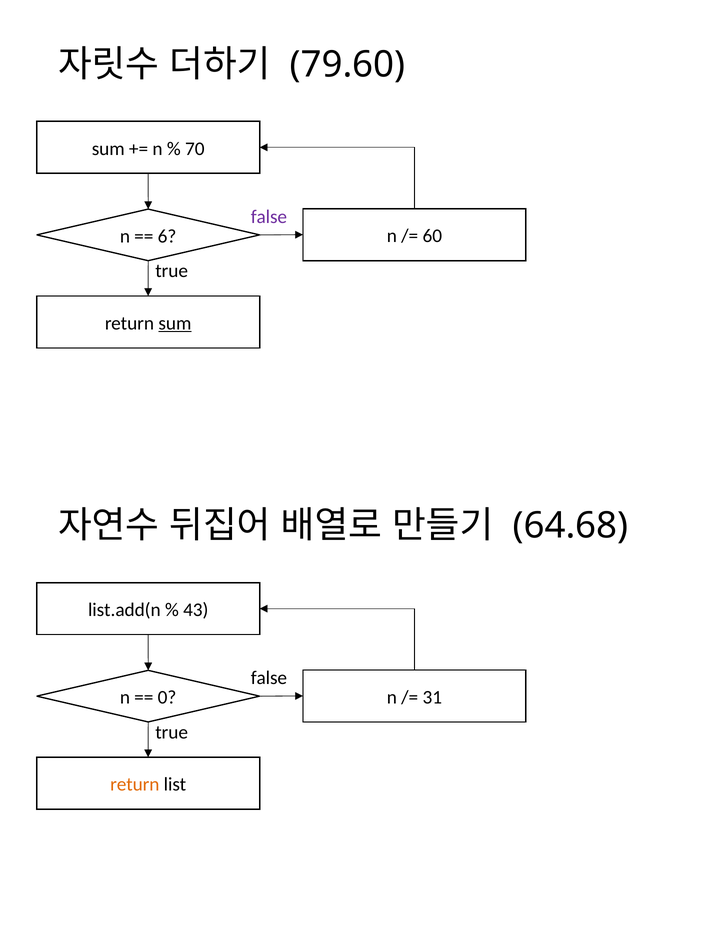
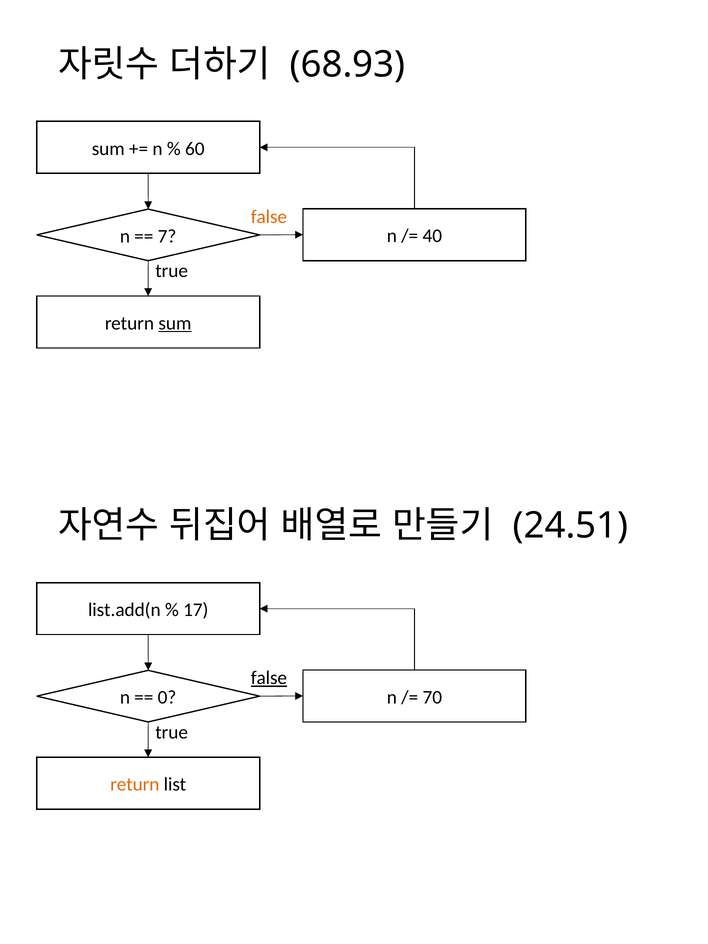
79.60: 79.60 -> 68.93
70: 70 -> 60
false at (269, 217) colour: purple -> orange
60: 60 -> 40
6: 6 -> 7
64.68: 64.68 -> 24.51
43: 43 -> 17
false at (269, 678) underline: none -> present
31: 31 -> 70
